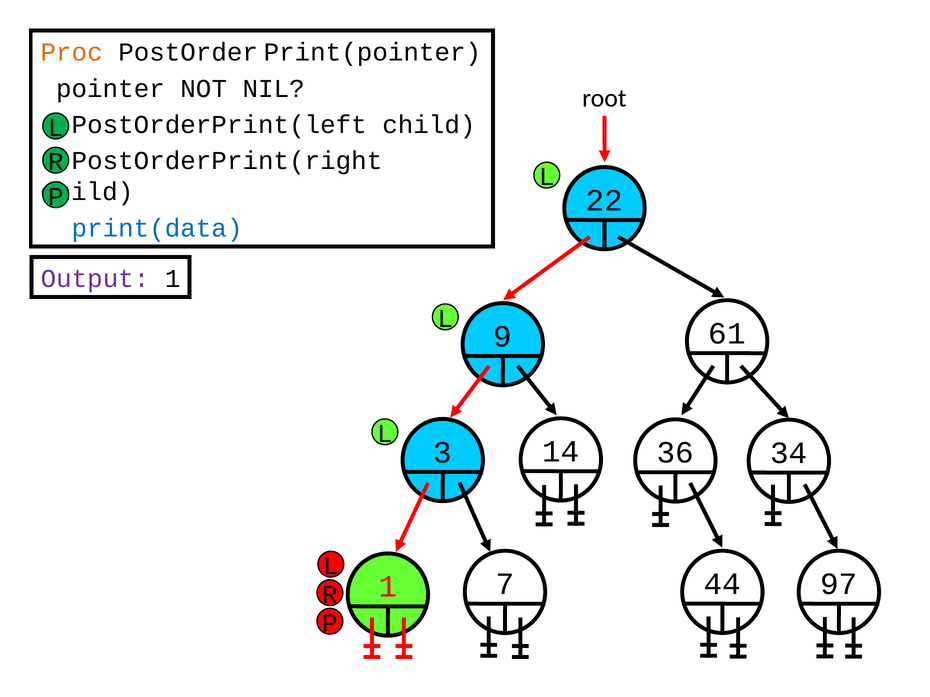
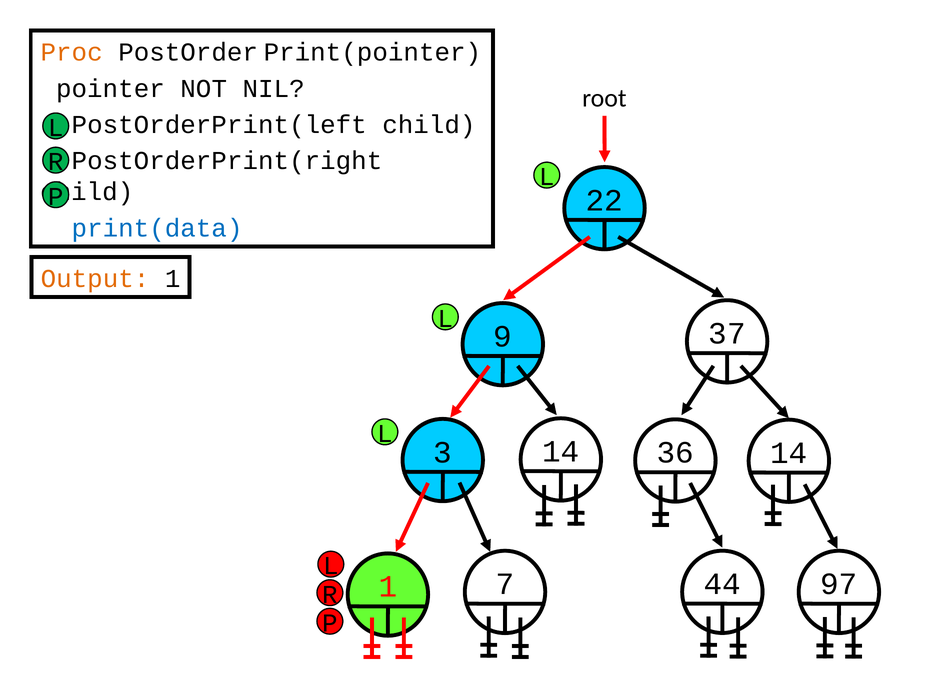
Output colour: purple -> orange
61: 61 -> 37
36 34: 34 -> 14
